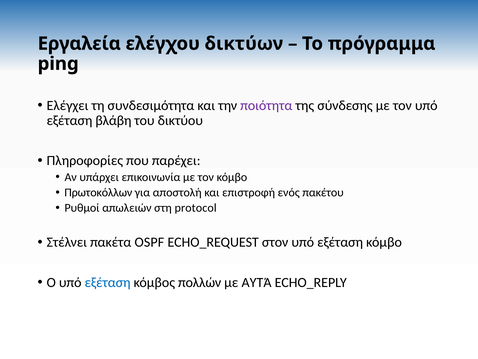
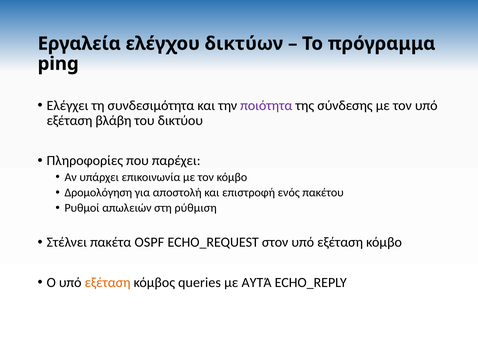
Πρωτοκόλλων: Πρωτοκόλλων -> Δρομολόγηση
protocol: protocol -> ρύθμιση
εξέταση at (108, 282) colour: blue -> orange
πολλών: πολλών -> queries
